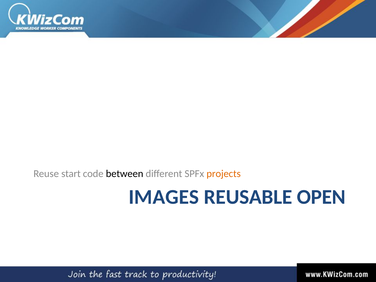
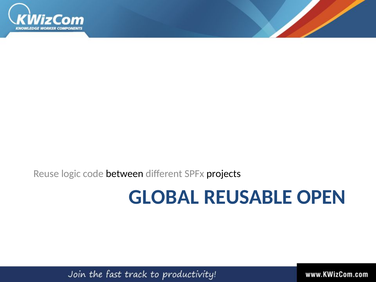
start: start -> logic
projects colour: orange -> black
IMAGES: IMAGES -> GLOBAL
